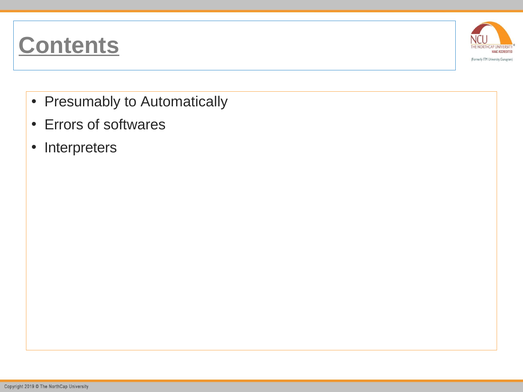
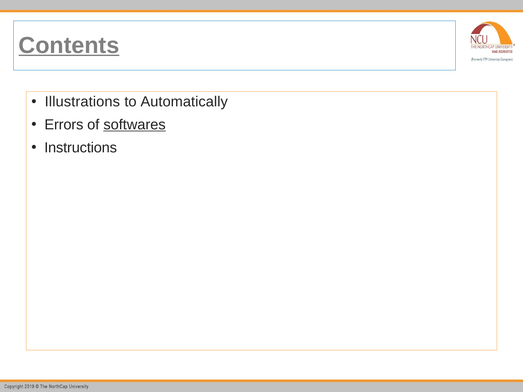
Presumably: Presumably -> Illustrations
softwares underline: none -> present
Interpreters: Interpreters -> Instructions
